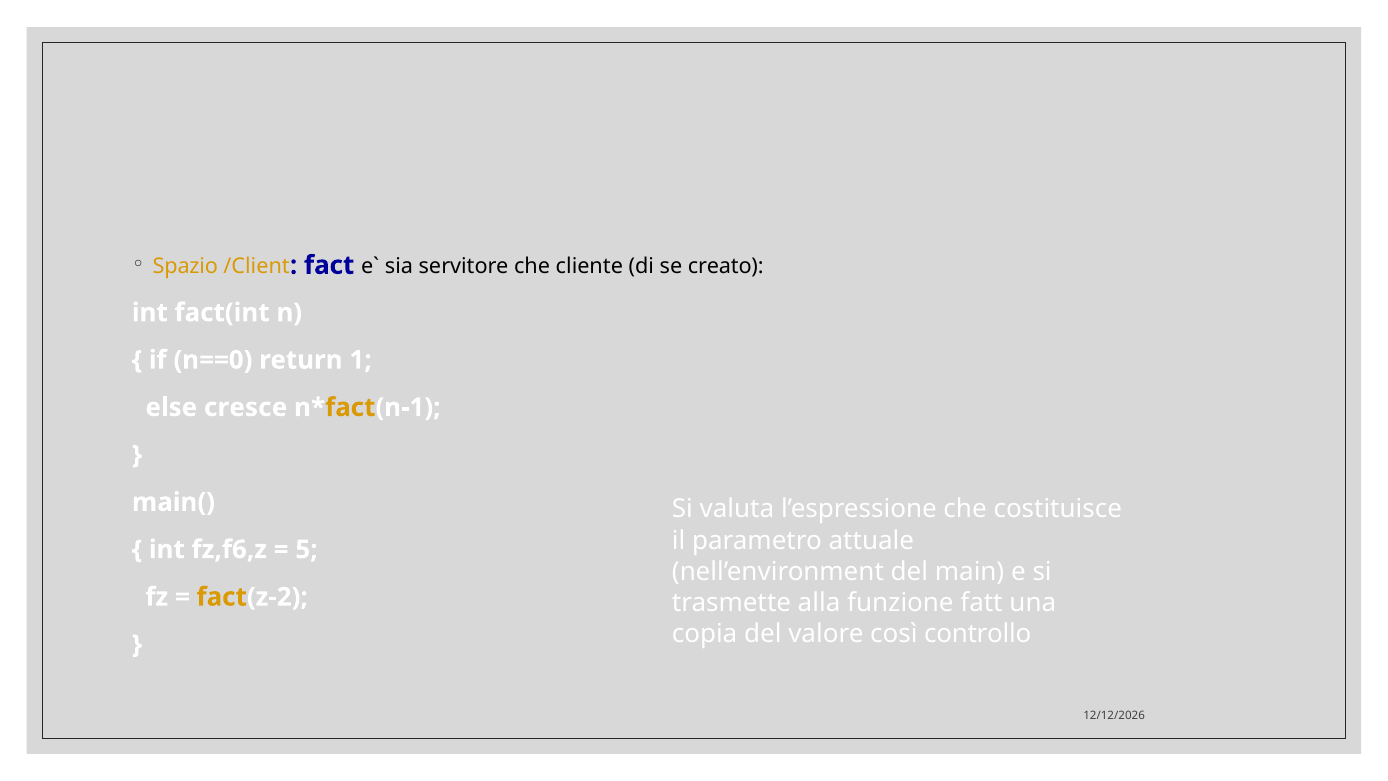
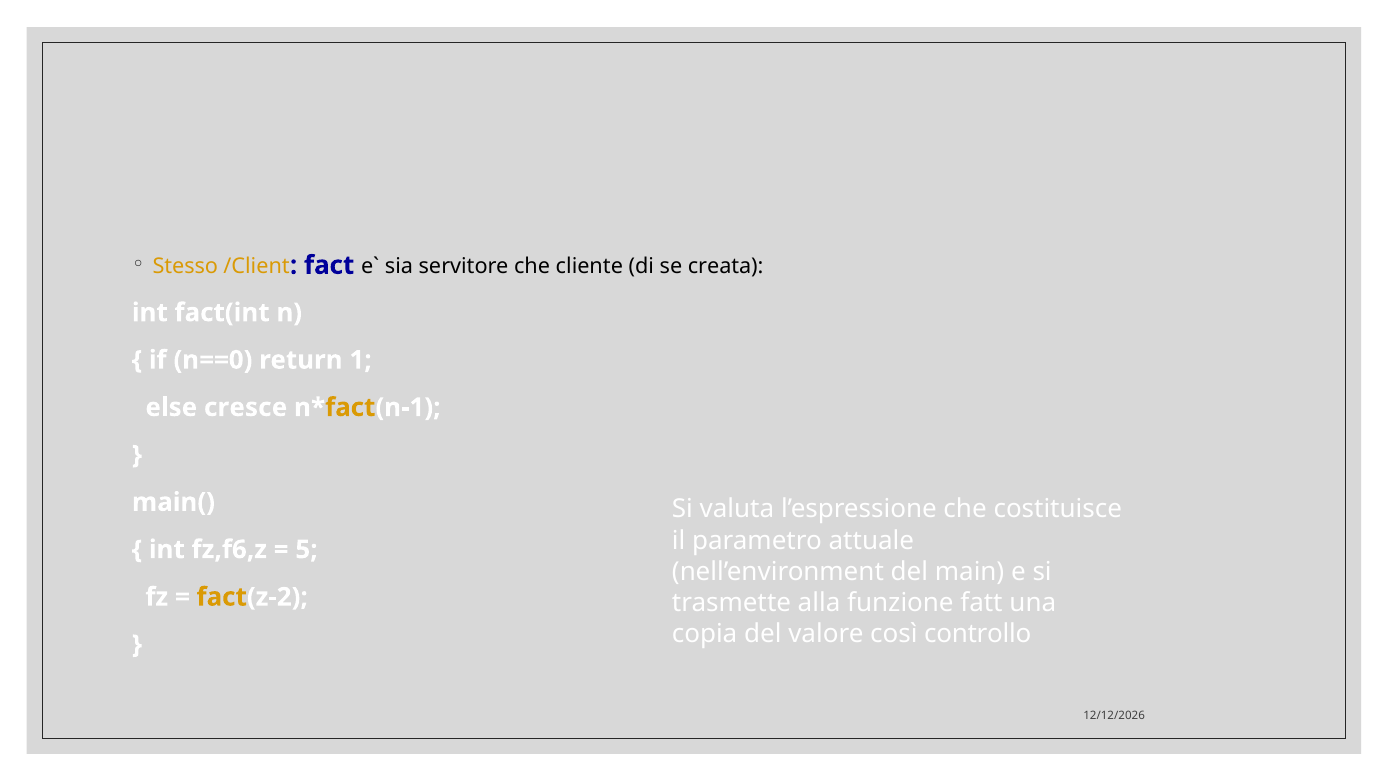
Spazio: Spazio -> Stesso
creato: creato -> creata
